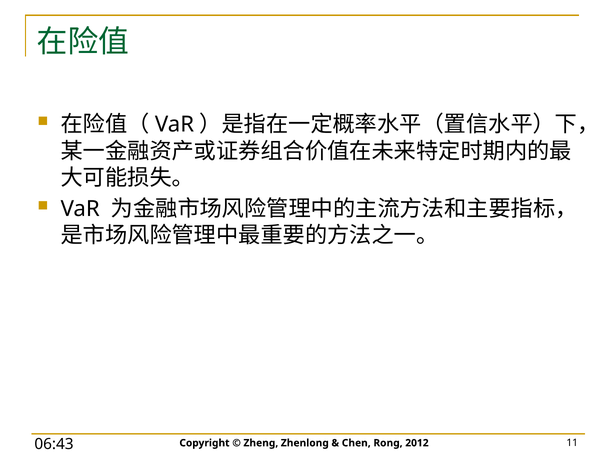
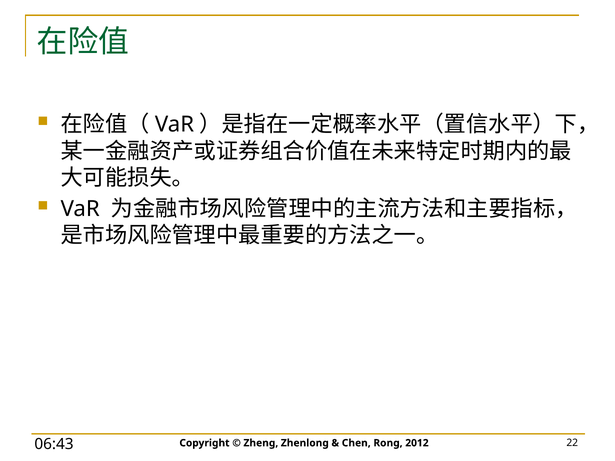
11: 11 -> 22
